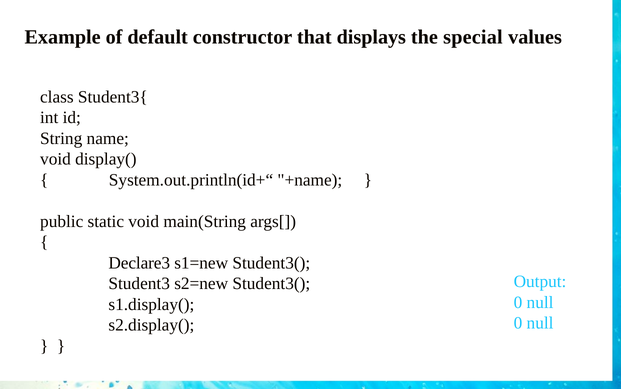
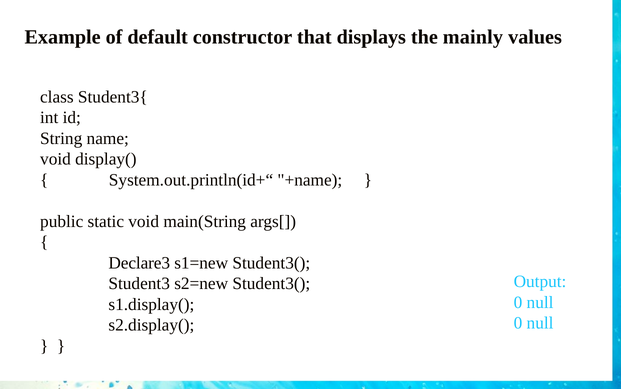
special: special -> mainly
